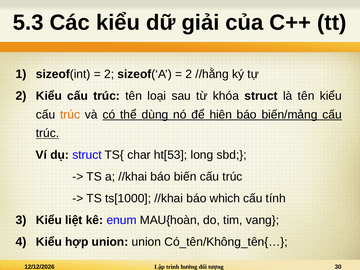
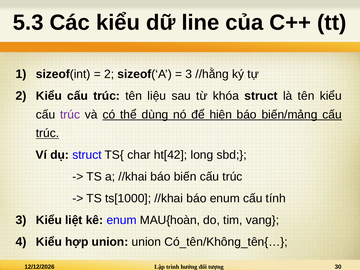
giải: giải -> line
2 at (189, 74): 2 -> 3
loại: loại -> liệu
trúc at (70, 115) colour: orange -> purple
ht[53: ht[53 -> ht[42
báo which: which -> enum
